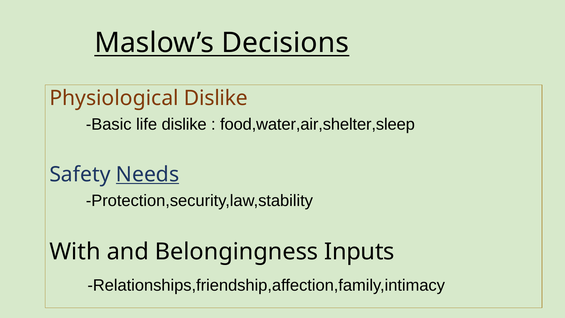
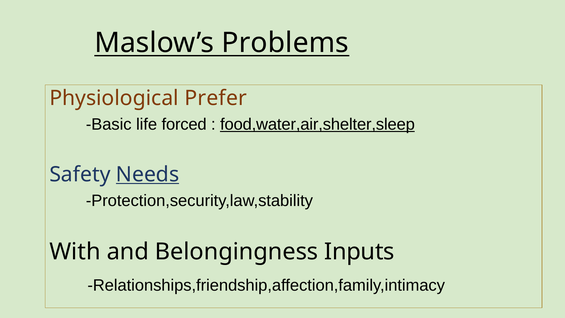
Decisions: Decisions -> Problems
Physiological Dislike: Dislike -> Prefer
life dislike: dislike -> forced
food,water,air,shelter,sleep underline: none -> present
